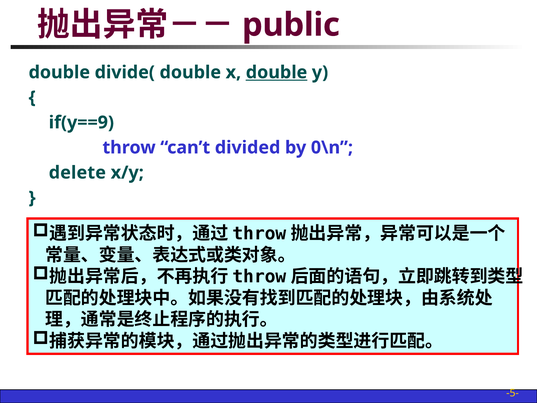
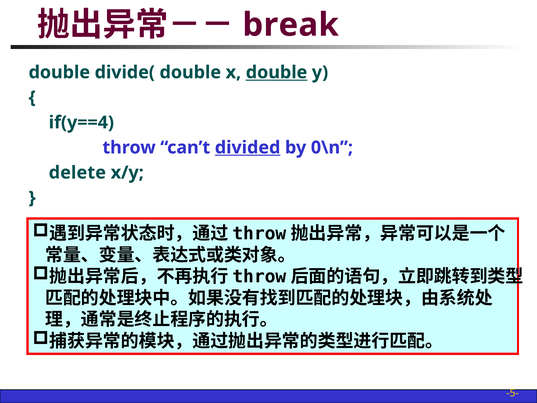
public: public -> break
if(y==9: if(y==9 -> if(y==4
divided underline: none -> present
